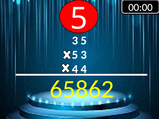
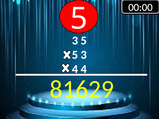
65862: 65862 -> 81629
